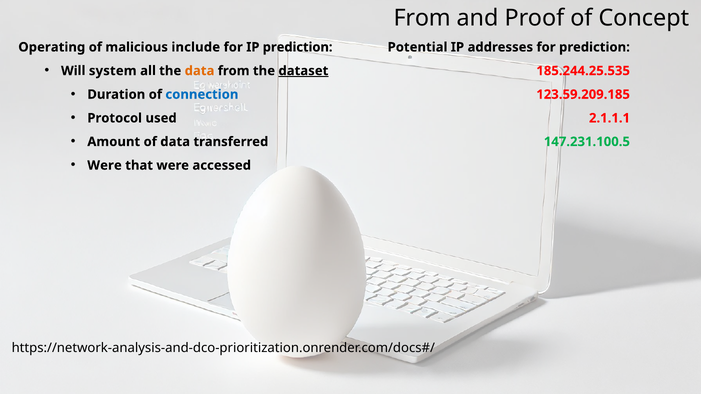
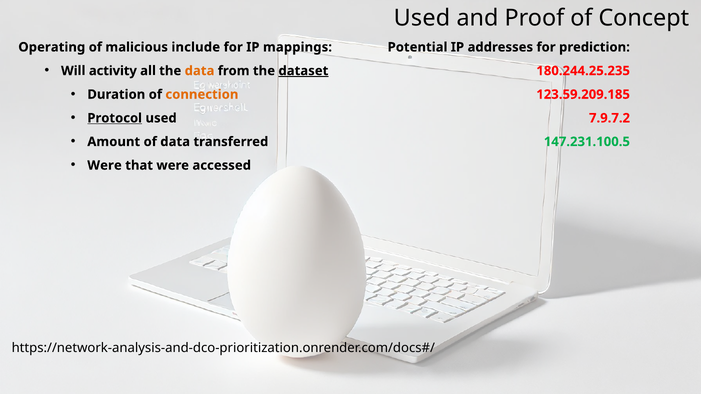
From at (422, 18): From -> Used
IP prediction: prediction -> mappings
system: system -> activity
185.244.25.535: 185.244.25.535 -> 180.244.25.235
connection colour: blue -> orange
Protocol underline: none -> present
2.1.1.1: 2.1.1.1 -> 7.9.7.2
